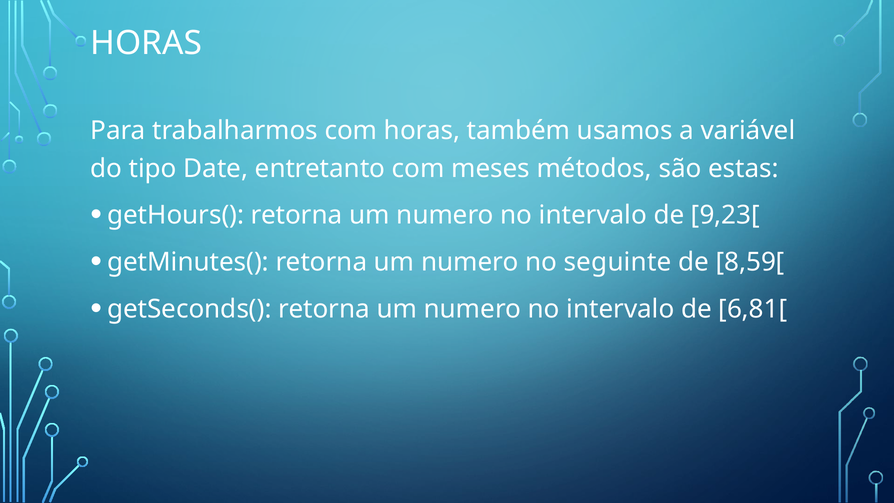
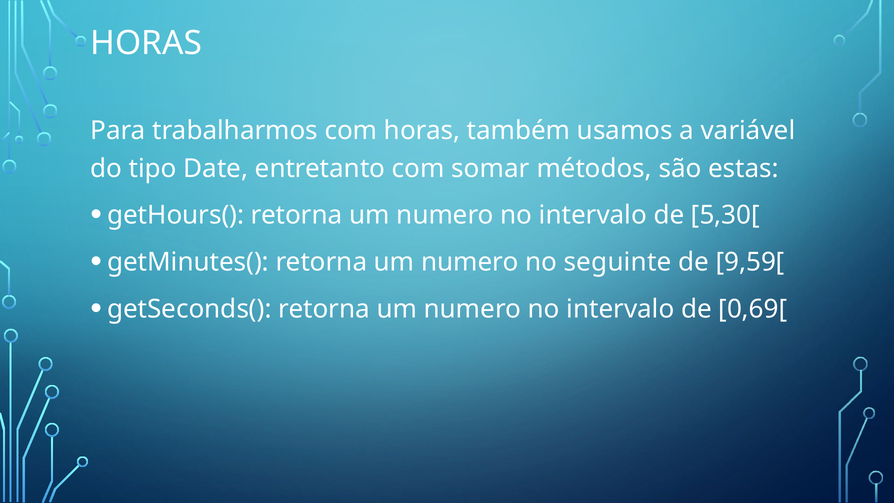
meses: meses -> somar
9,23[: 9,23[ -> 5,30[
8,59[: 8,59[ -> 9,59[
6,81[: 6,81[ -> 0,69[
